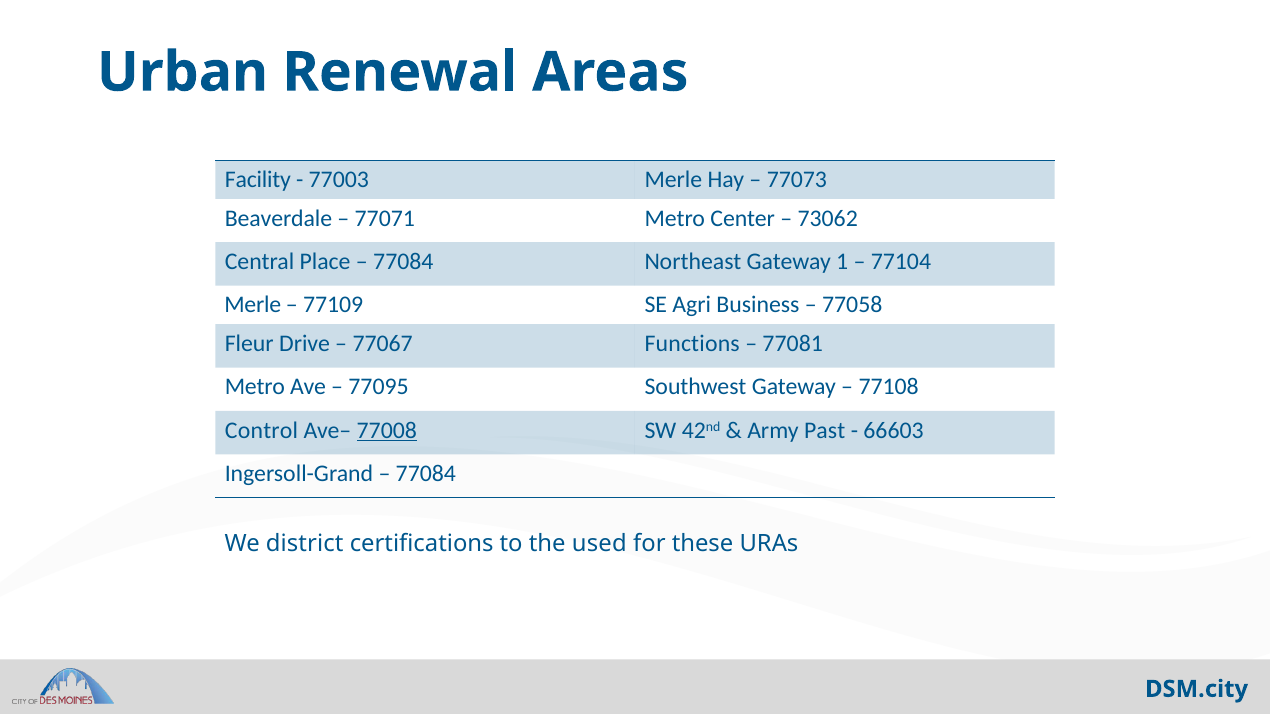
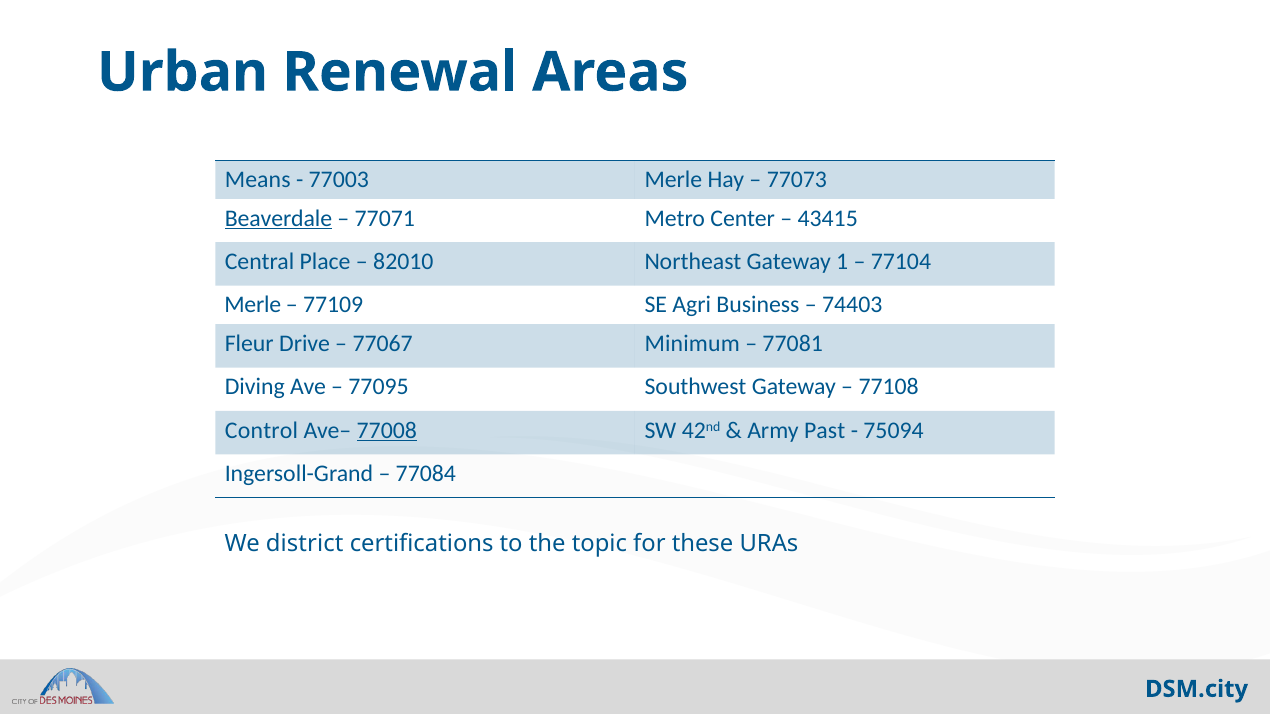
Facility: Facility -> Means
Beaverdale underline: none -> present
73062: 73062 -> 43415
77084 at (403, 262): 77084 -> 82010
77058: 77058 -> 74403
Functions: Functions -> Minimum
Metro at (255, 387): Metro -> Diving
66603: 66603 -> 75094
used: used -> topic
